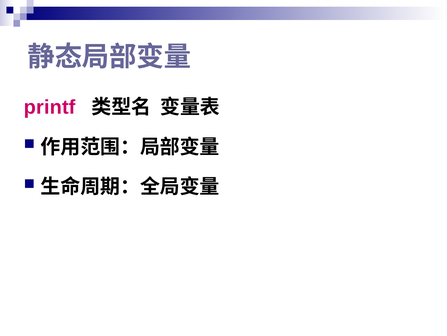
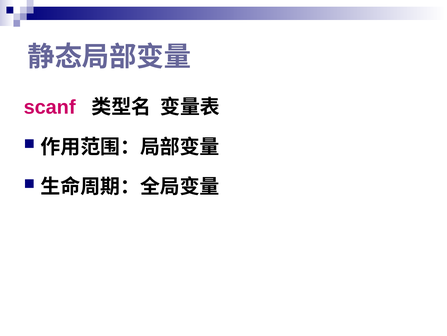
printf: printf -> scanf
